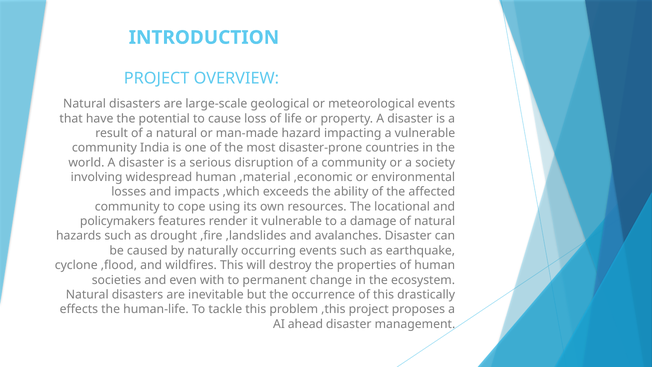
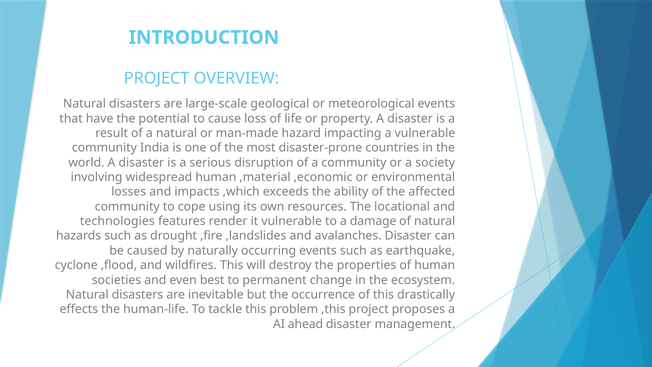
policymakers: policymakers -> technologies
with: with -> best
